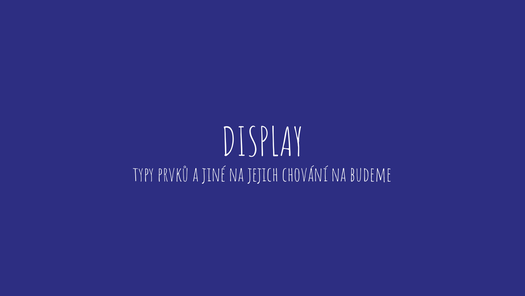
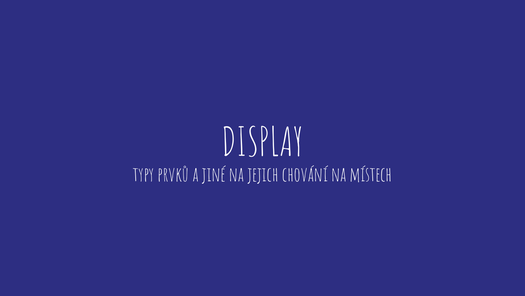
budeme: budeme -> místech
